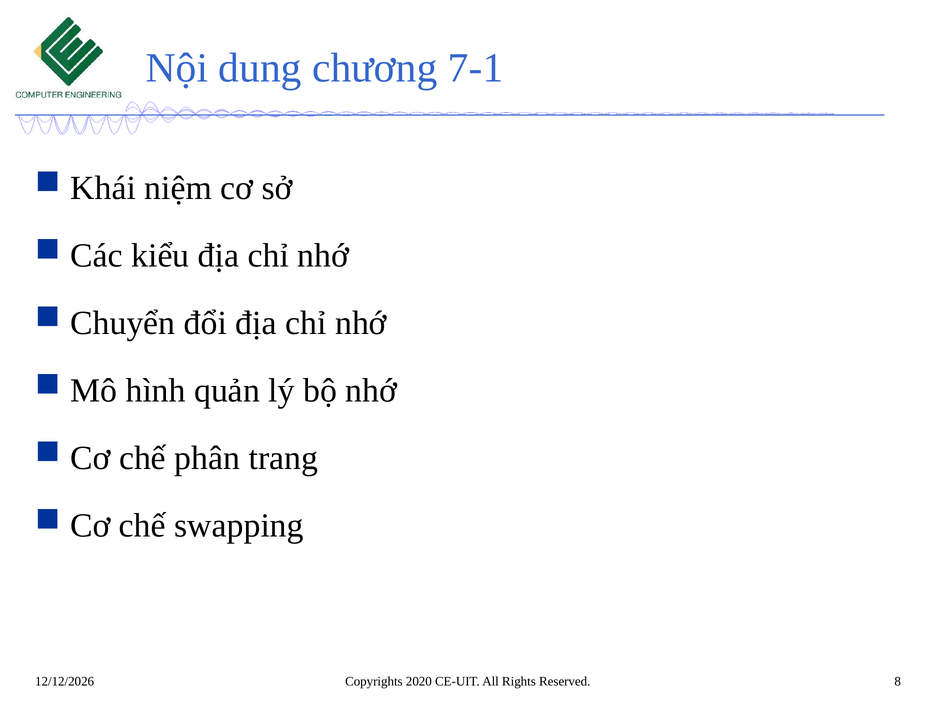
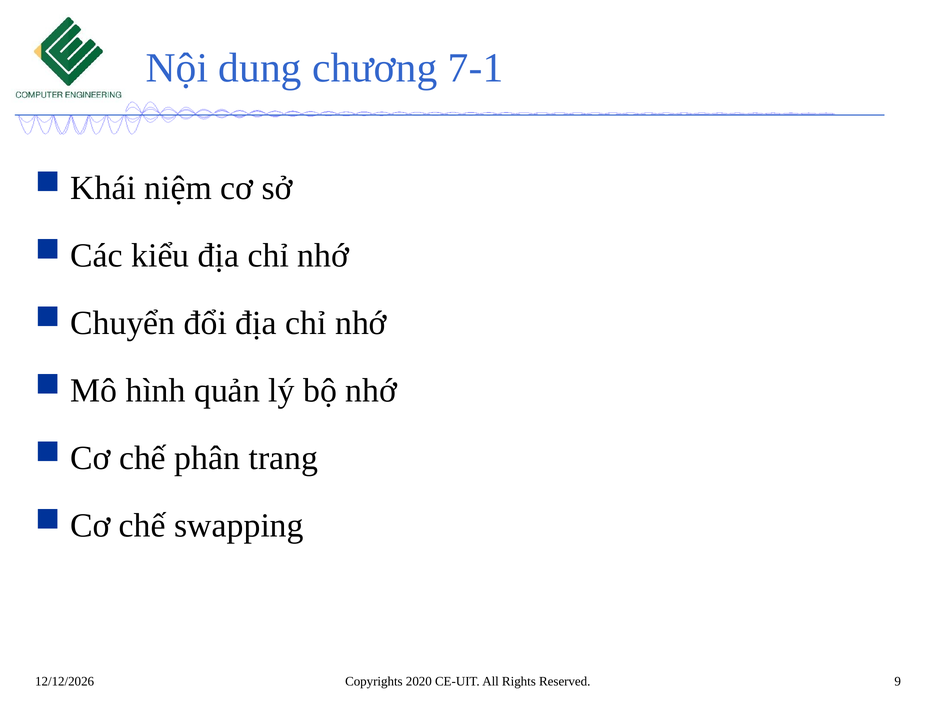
8: 8 -> 9
